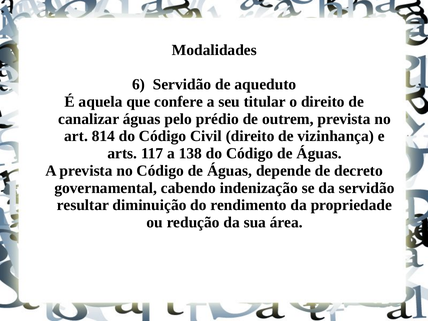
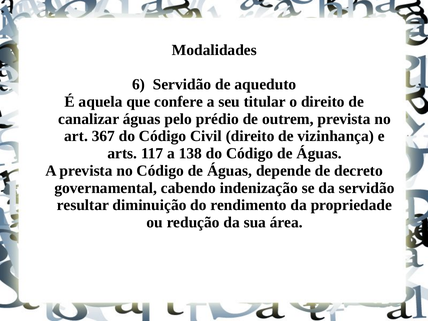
814: 814 -> 367
